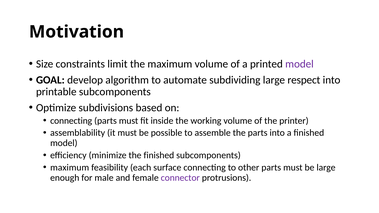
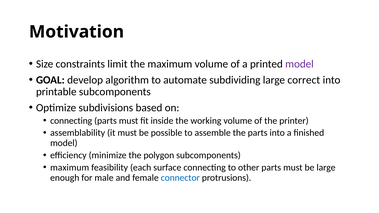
respect: respect -> correct
the finished: finished -> polygon
connector colour: purple -> blue
